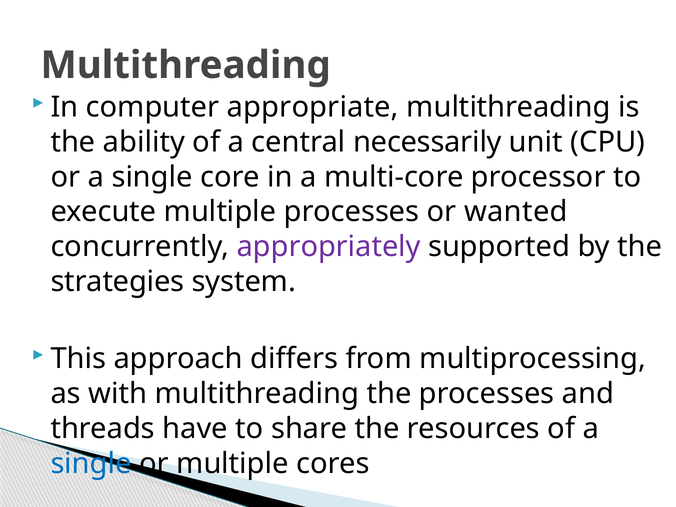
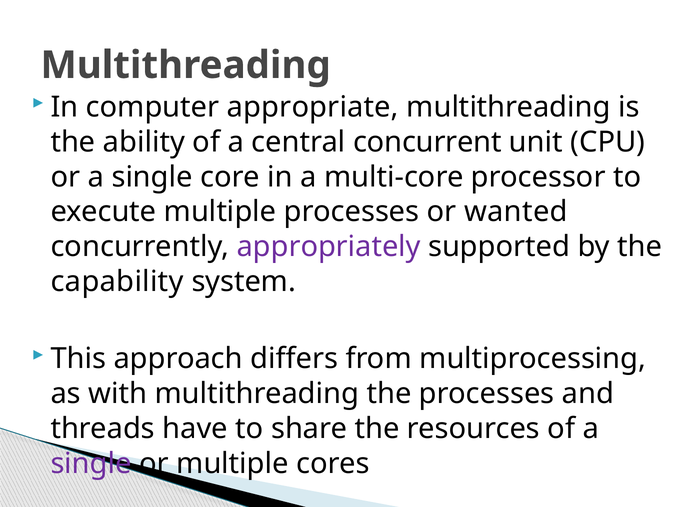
necessarily: necessarily -> concurrent
strategies: strategies -> capability
single at (91, 463) colour: blue -> purple
